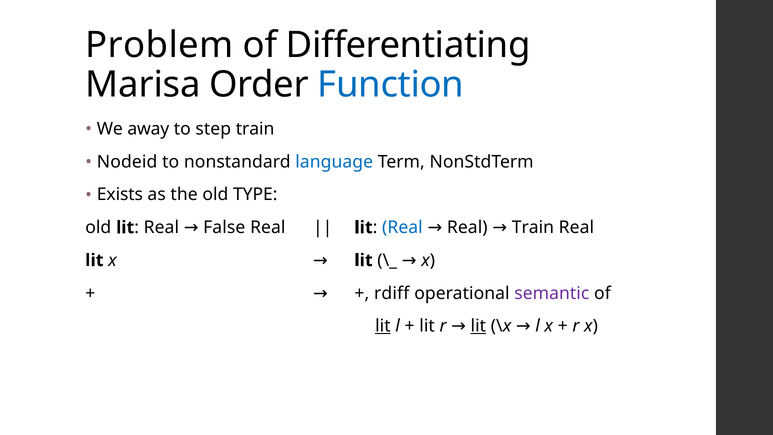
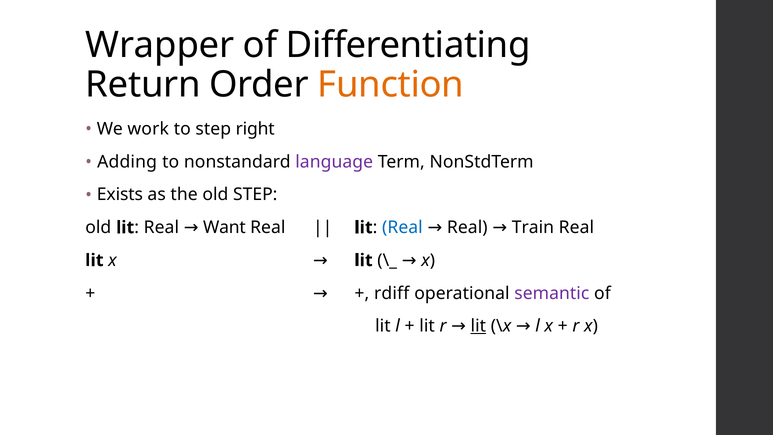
Problem: Problem -> Wrapper
Marisa: Marisa -> Return
Function colour: blue -> orange
away: away -> work
step train: train -> right
Nodeid: Nodeid -> Adding
language colour: blue -> purple
old TYPE: TYPE -> STEP
False: False -> Want
lit at (383, 326) underline: present -> none
